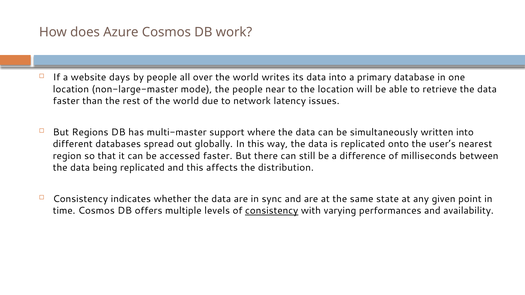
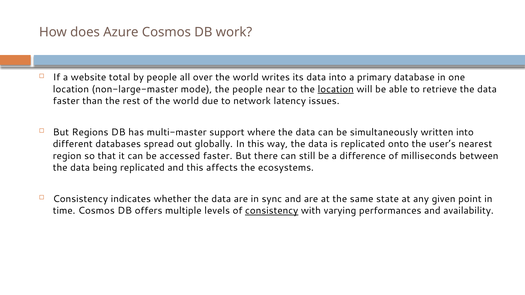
days: days -> total
location at (336, 89) underline: none -> present
distribution: distribution -> ecosystems
